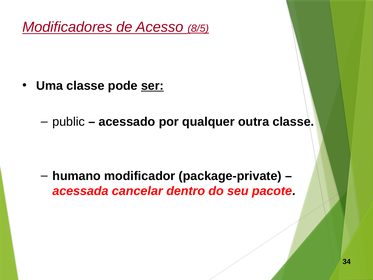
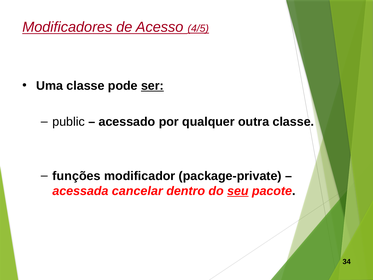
8/5: 8/5 -> 4/5
humano: humano -> funções
seu underline: none -> present
